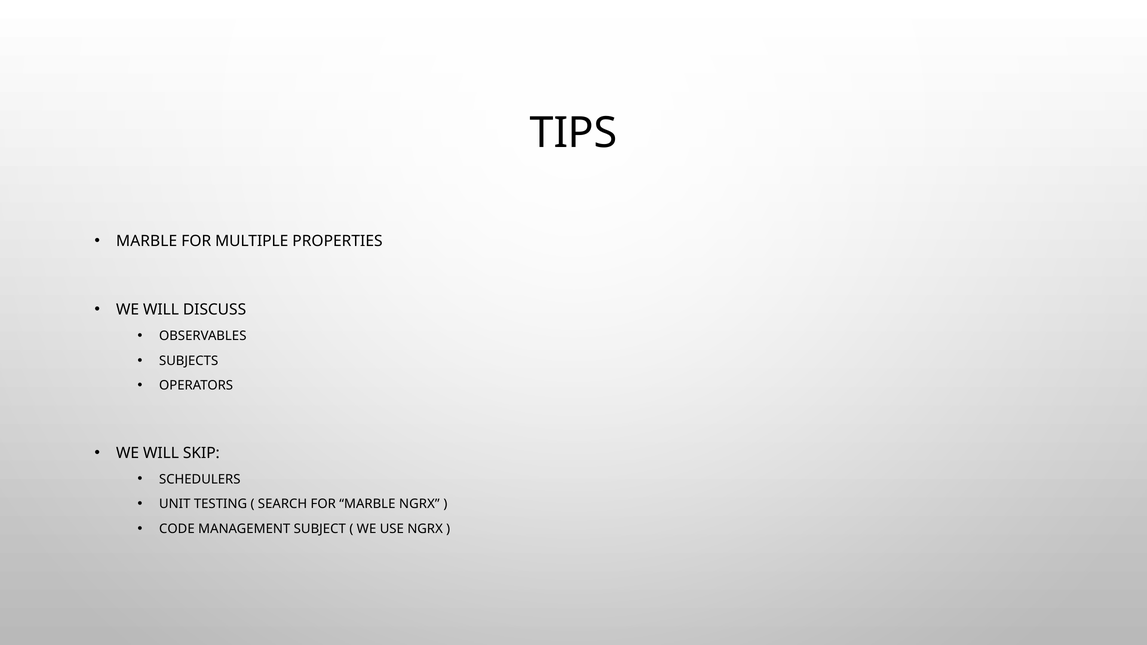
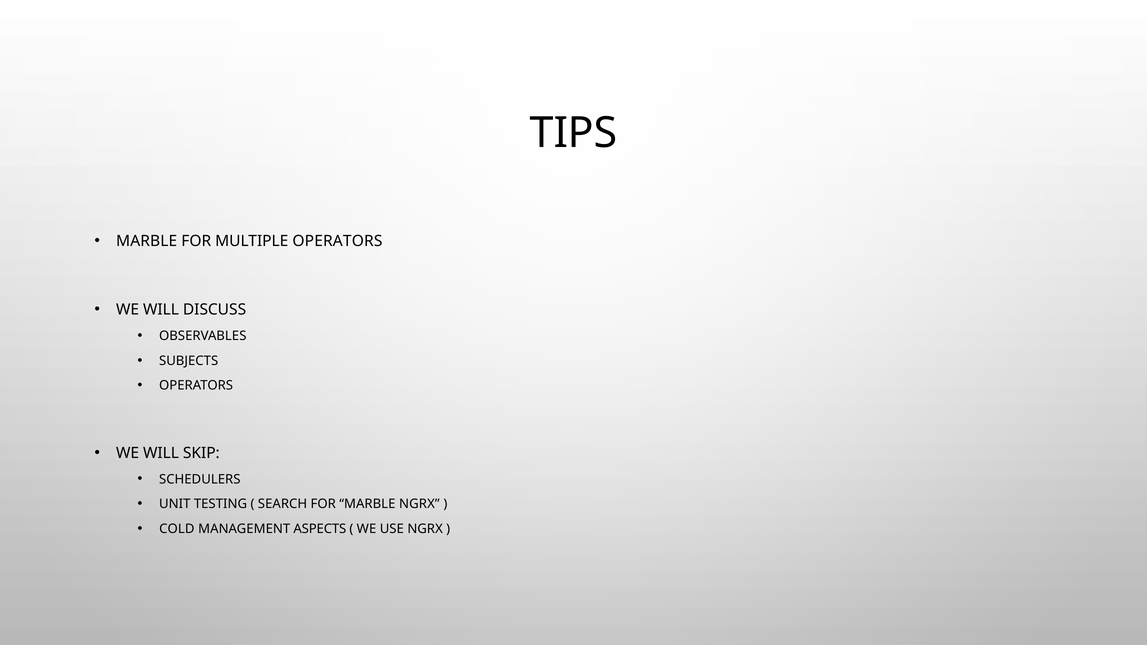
MULTIPLE PROPERTIES: PROPERTIES -> OPERATORS
CODE: CODE -> COLD
SUBJECT: SUBJECT -> ASPECTS
